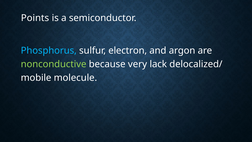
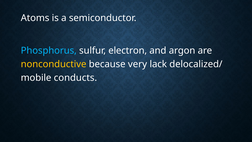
Points: Points -> Atoms
nonconductive colour: light green -> yellow
molecule: molecule -> conducts
